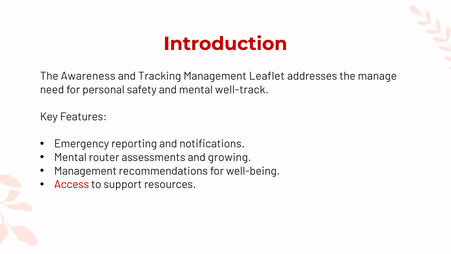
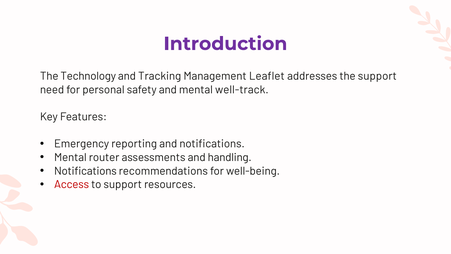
Introduction colour: red -> purple
Awareness: Awareness -> Technology
the manage: manage -> support
growing: growing -> handling
Management at (85, 171): Management -> Notifications
